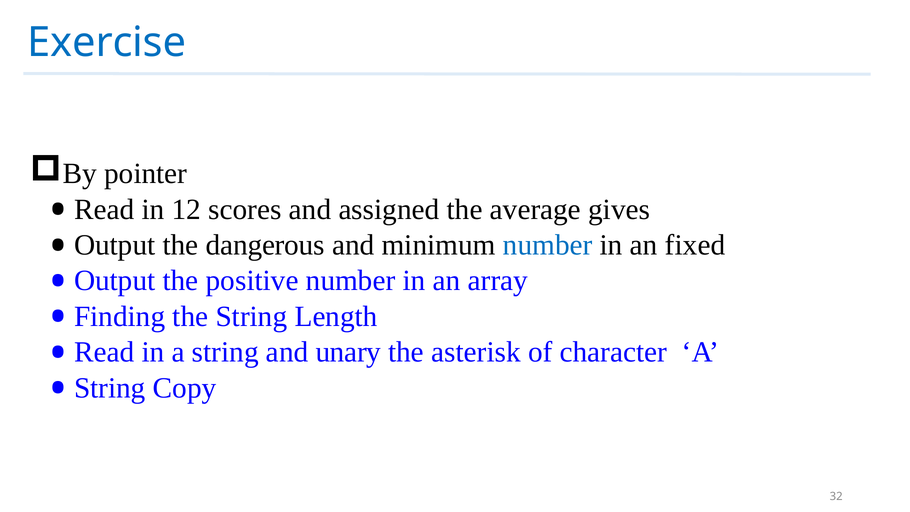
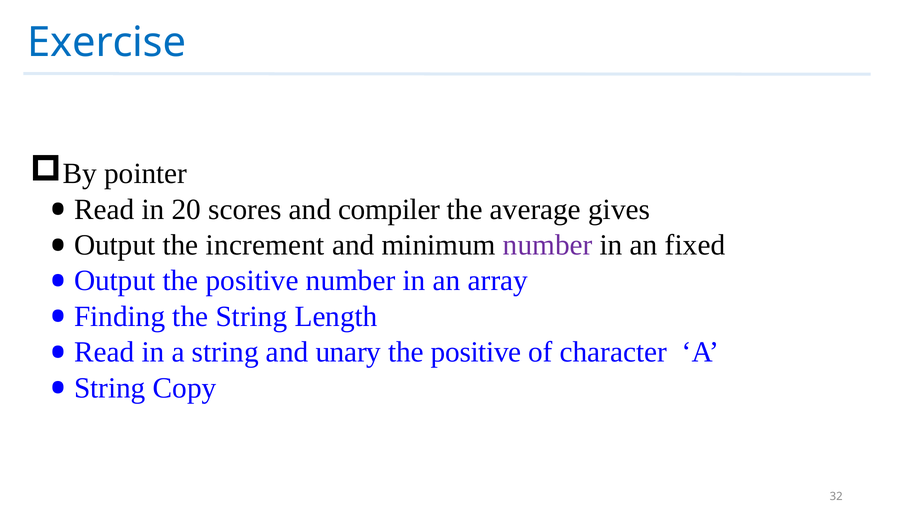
12: 12 -> 20
assigned: assigned -> compiler
dangerous: dangerous -> increment
number at (548, 245) colour: blue -> purple
asterisk at (476, 352): asterisk -> positive
